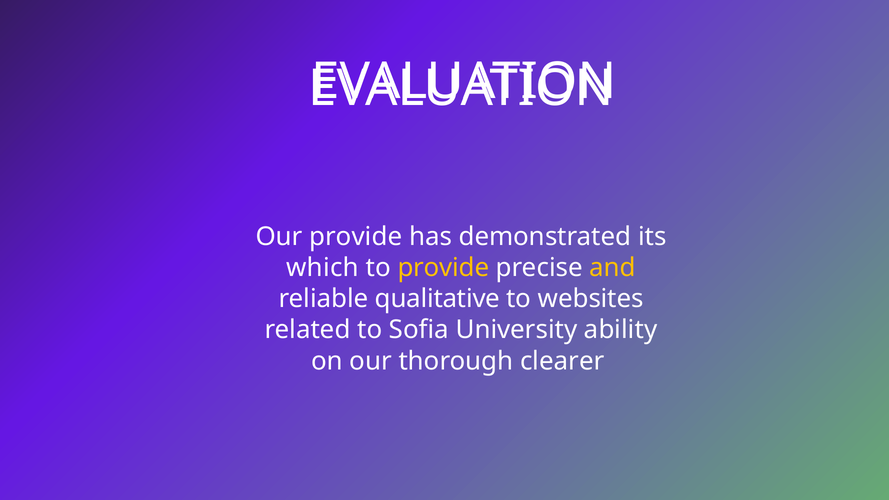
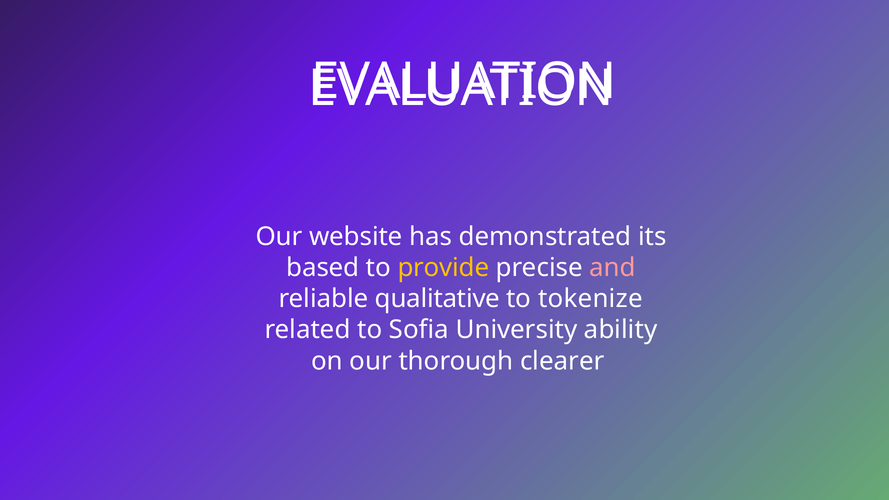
Our provide: provide -> website
which: which -> based
and colour: yellow -> pink
websites: websites -> tokenize
